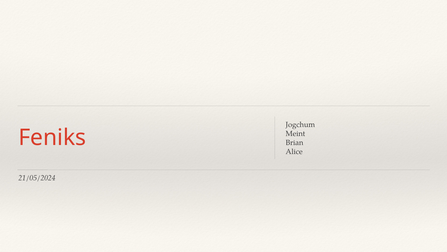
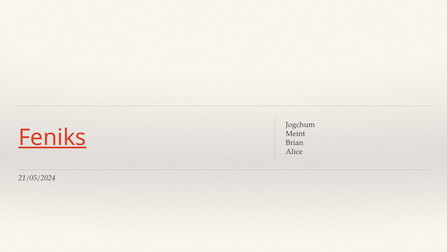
Feniks underline: none -> present
